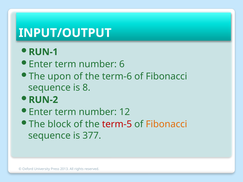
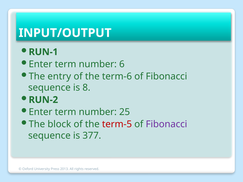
upon: upon -> entry
12: 12 -> 25
Fibonacci at (166, 124) colour: orange -> purple
